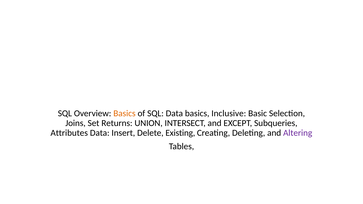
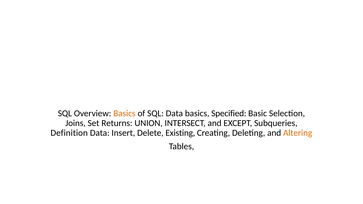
Inclusive: Inclusive -> Specified
Attributes: Attributes -> Definition
Altering colour: purple -> orange
